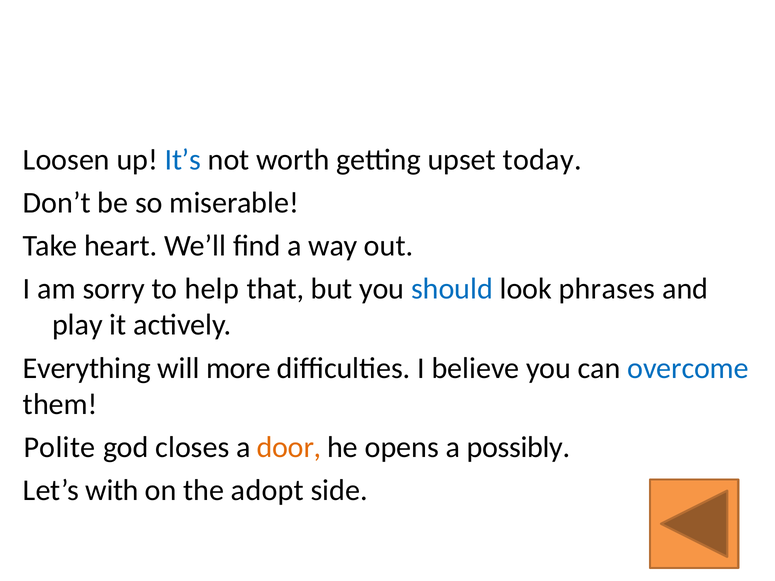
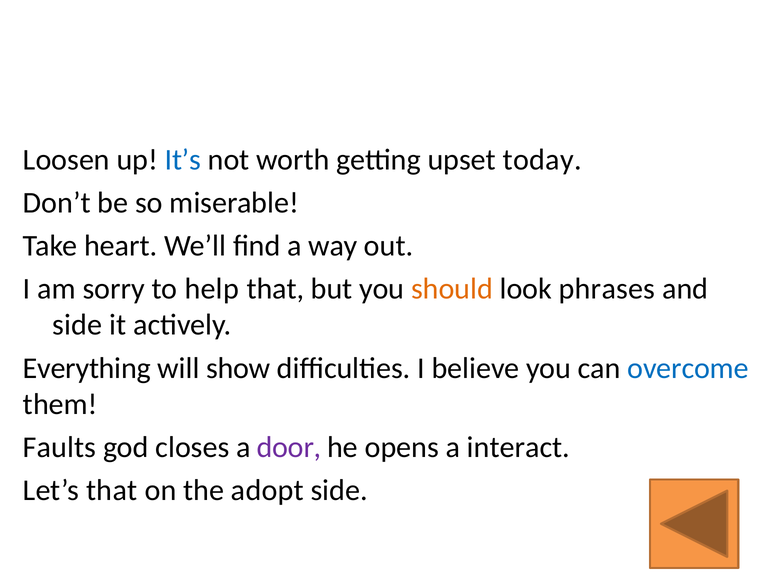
should colour: blue -> orange
play at (77, 325): play -> side
more: more -> show
Polite: Polite -> Faults
door colour: orange -> purple
possibly: possibly -> interact
Let’s with: with -> that
